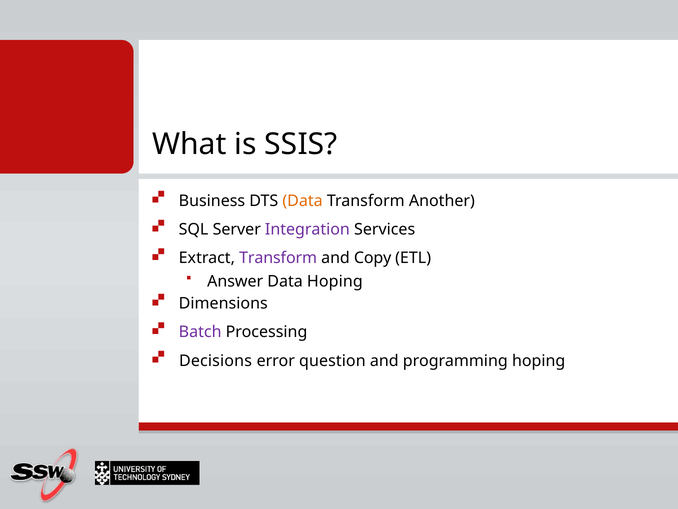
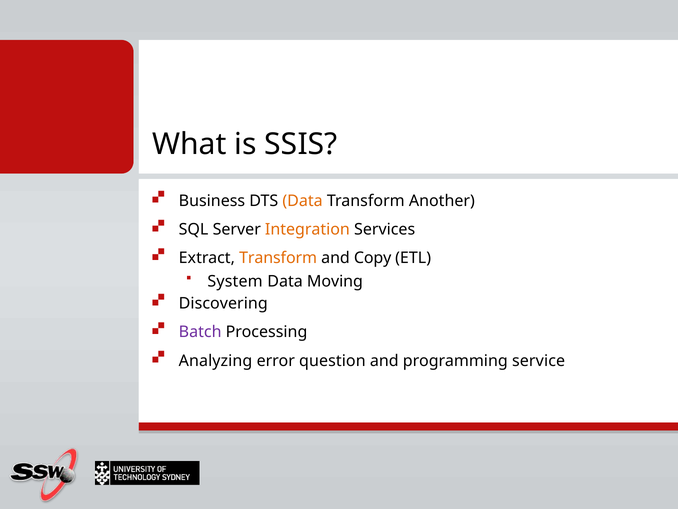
Integration colour: purple -> orange
Transform at (278, 258) colour: purple -> orange
Answer: Answer -> System
Data Hoping: Hoping -> Moving
Dimensions: Dimensions -> Discovering
Decisions: Decisions -> Analyzing
programming hoping: hoping -> service
